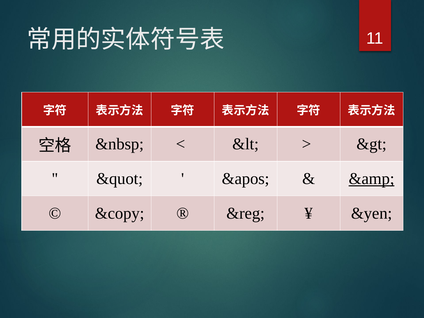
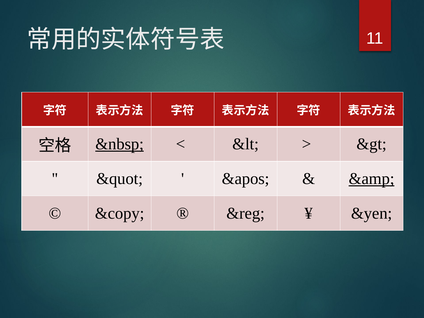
&nbsp underline: none -> present
